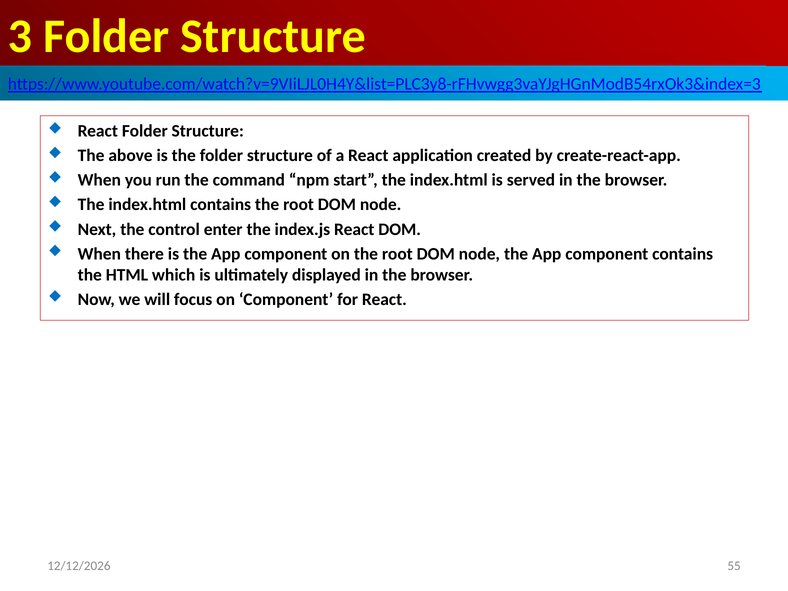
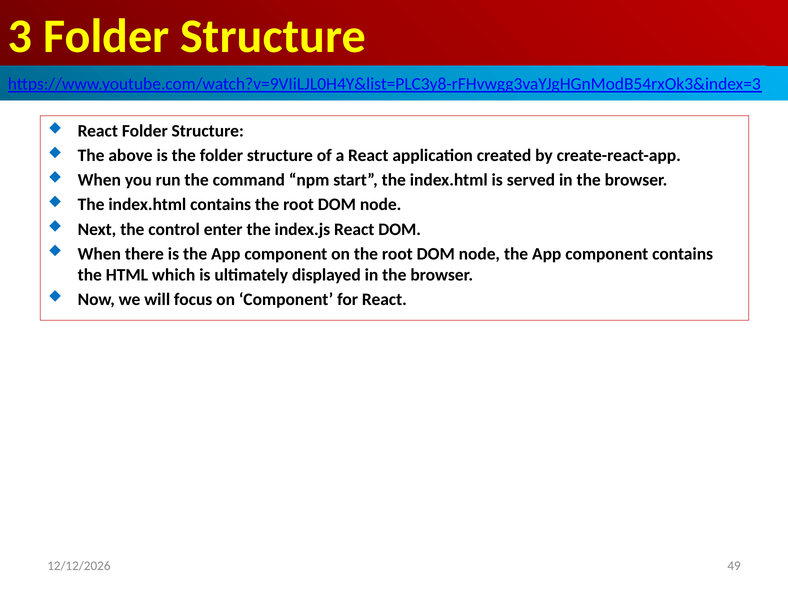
55: 55 -> 49
